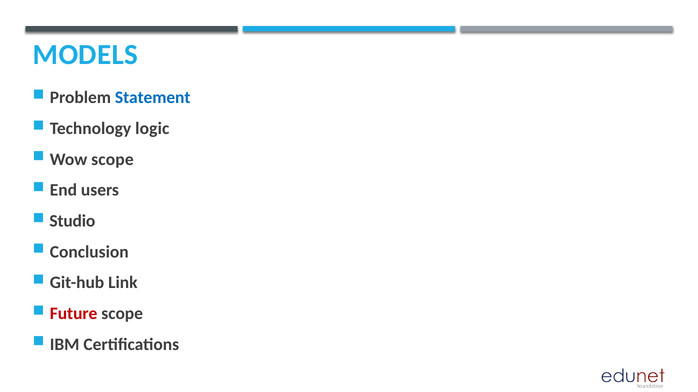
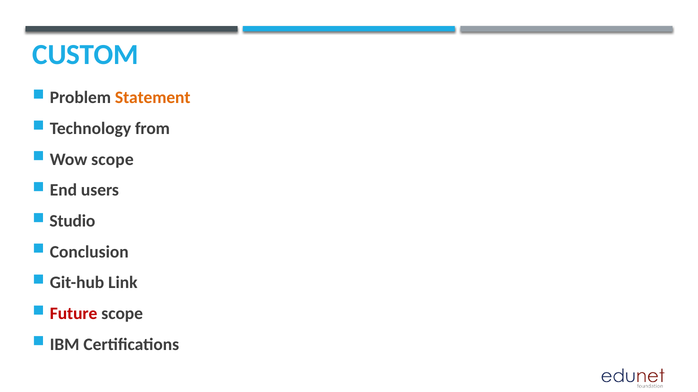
MODELS: MODELS -> CUSTOM
Statement colour: blue -> orange
logic: logic -> from
